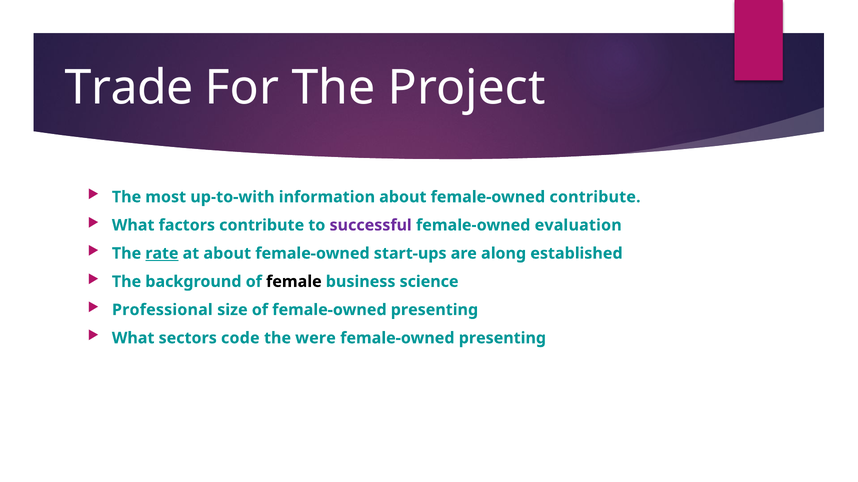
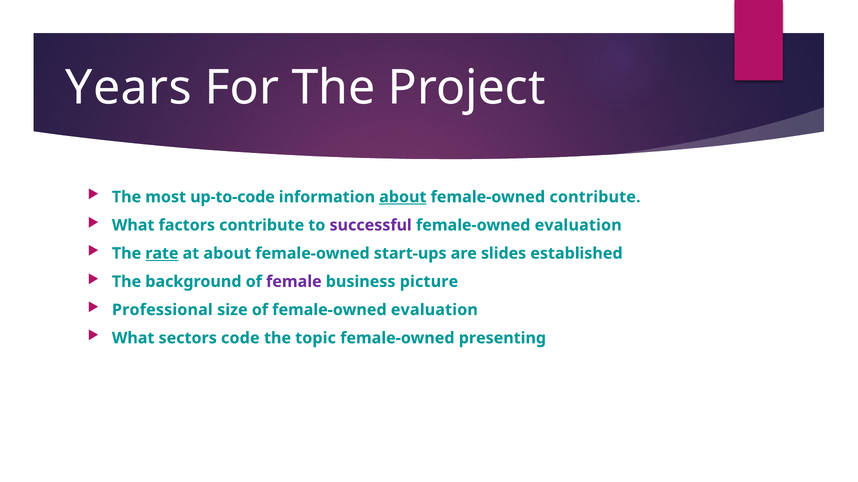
Trade: Trade -> Years
up-to-with: up-to-with -> up-to-code
about at (403, 197) underline: none -> present
along: along -> slides
female colour: black -> purple
science: science -> picture
of female-owned presenting: presenting -> evaluation
were: were -> topic
